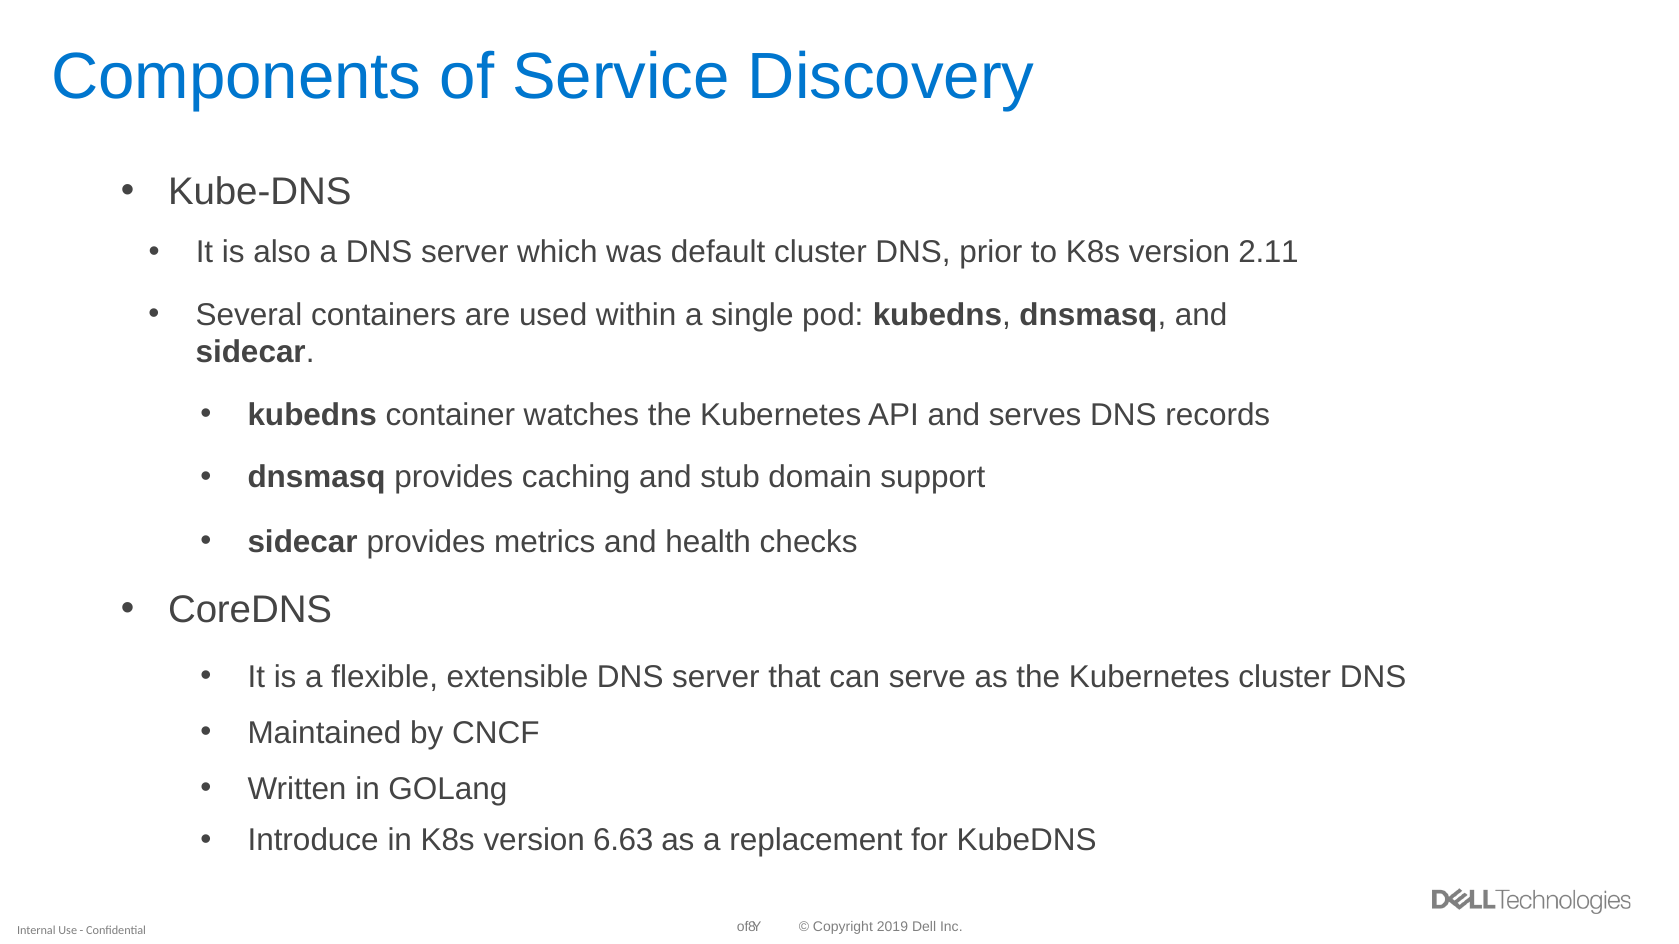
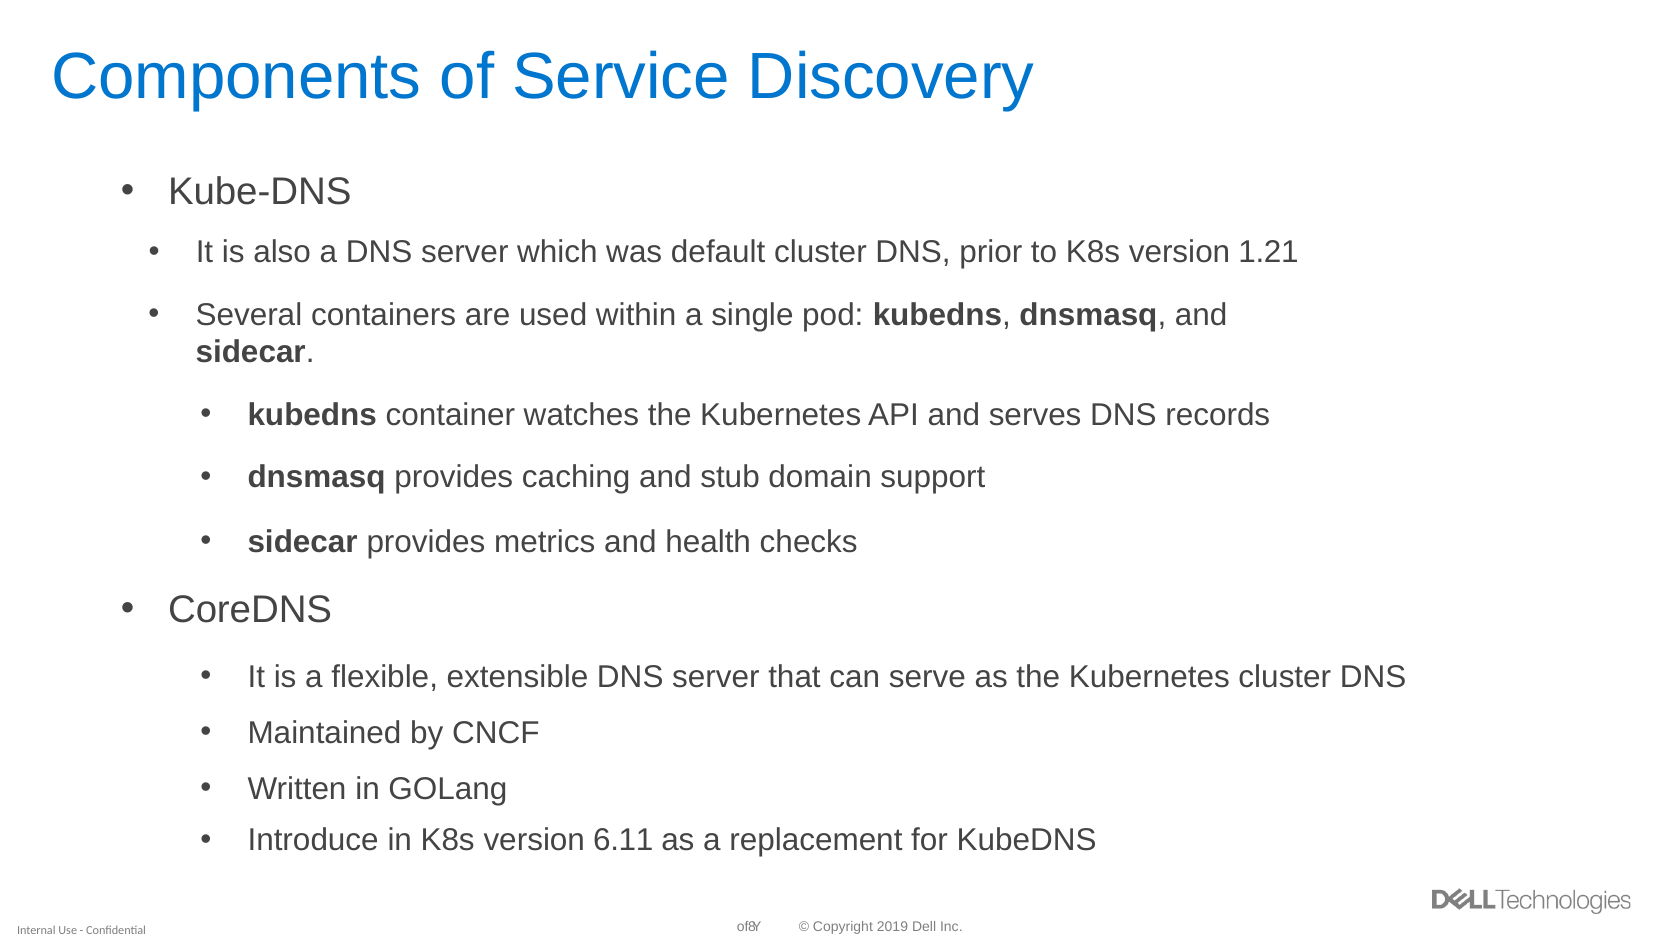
2.11: 2.11 -> 1.21
6.63: 6.63 -> 6.11
